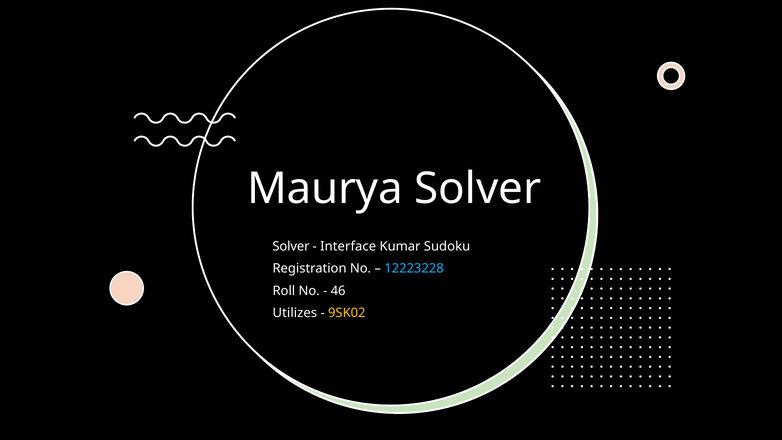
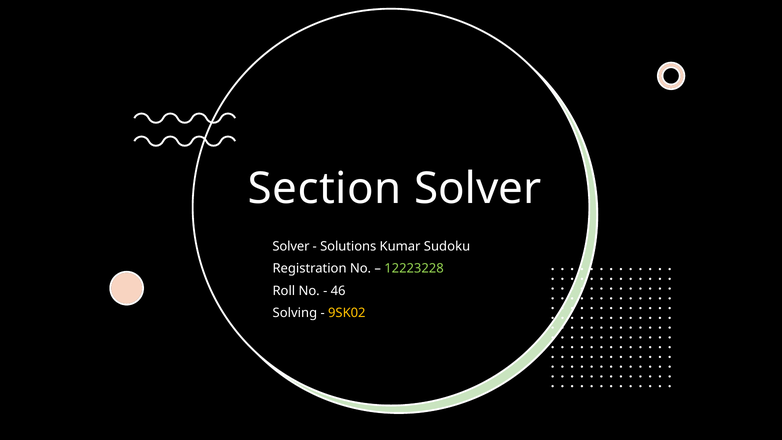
Maurya: Maurya -> Section
Interface: Interface -> Solutions
12223228 colour: light blue -> light green
Utilizes: Utilizes -> Solving
